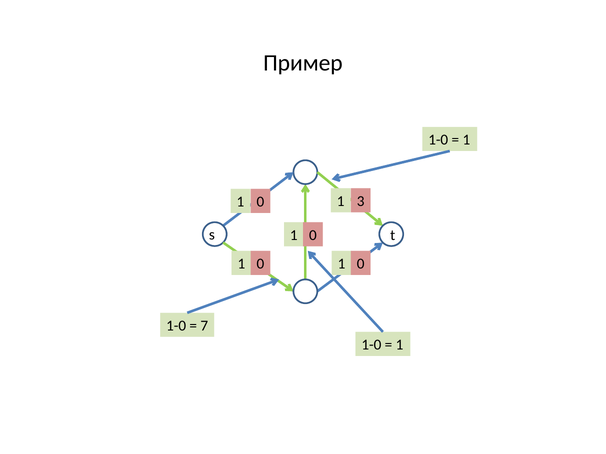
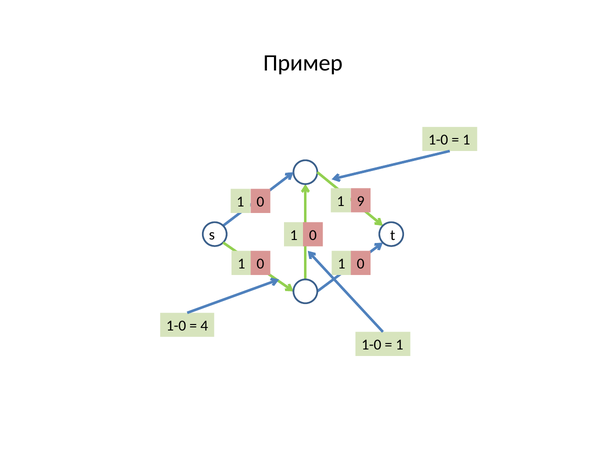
3: 3 -> 9
7: 7 -> 4
